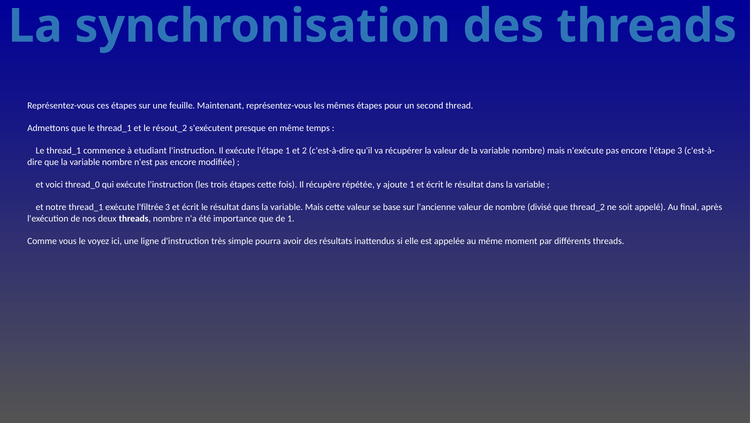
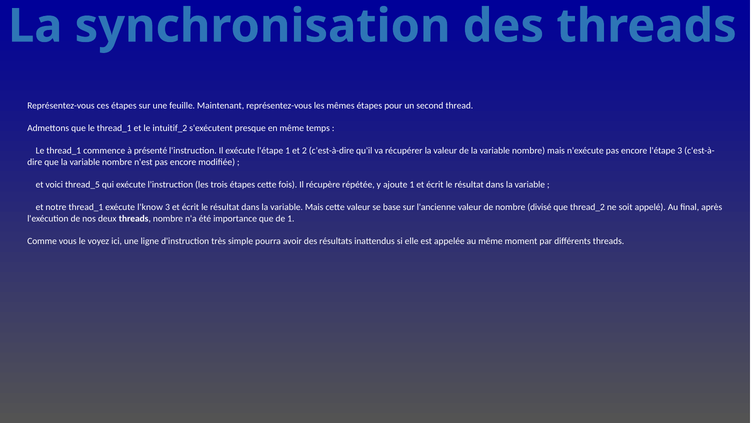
résout_2: résout_2 -> intuitif_2
etudiant: etudiant -> présenté
thread_0: thread_0 -> thread_5
l'filtrée: l'filtrée -> l'know
